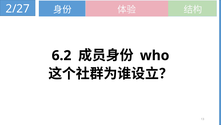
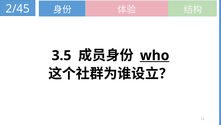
2/27: 2/27 -> 2/45
6.2: 6.2 -> 3.5
who underline: none -> present
